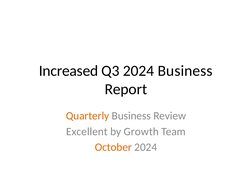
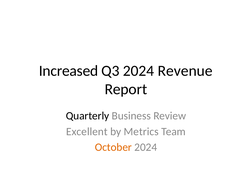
2024 Business: Business -> Revenue
Quarterly colour: orange -> black
Growth: Growth -> Metrics
